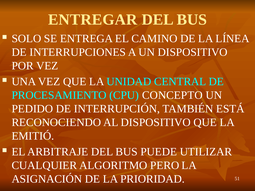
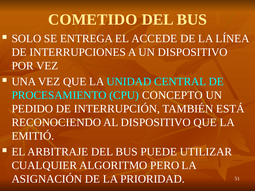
ENTREGAR: ENTREGAR -> COMETIDO
CAMINO: CAMINO -> ACCEDE
